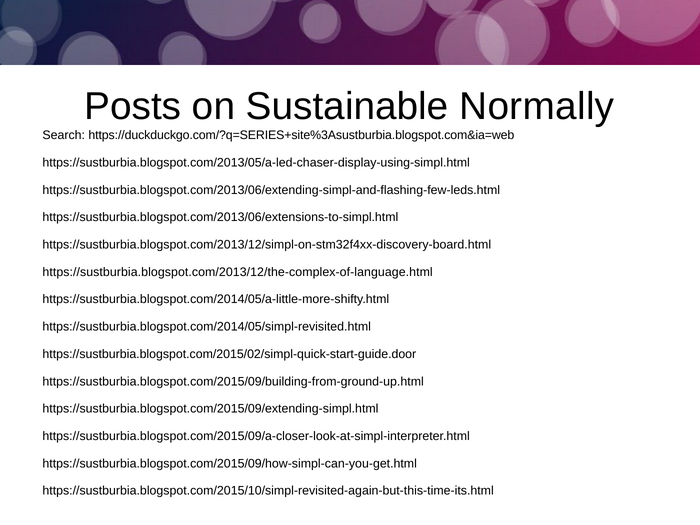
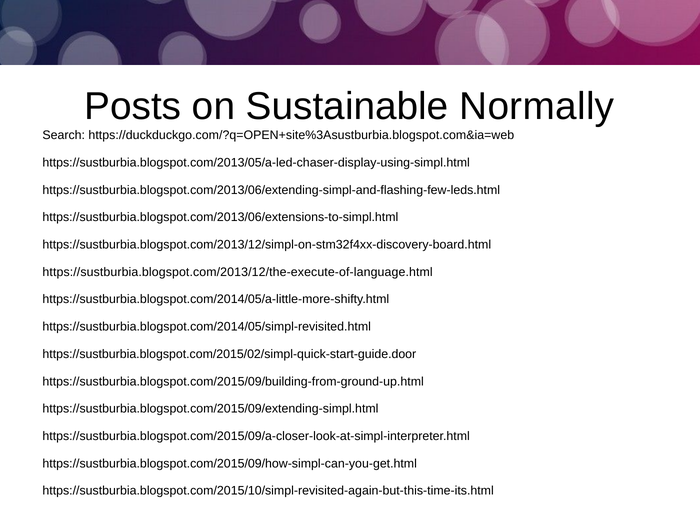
https://duckduckgo.com/?q=SERIES+site%3Asustburbia.blogspot.com&ia=web: https://duckduckgo.com/?q=SERIES+site%3Asustburbia.blogspot.com&ia=web -> https://duckduckgo.com/?q=OPEN+site%3Asustburbia.blogspot.com&ia=web
https://sustburbia.blogspot.com/2013/12/the-complex-of-language.html: https://sustburbia.blogspot.com/2013/12/the-complex-of-language.html -> https://sustburbia.blogspot.com/2013/12/the-execute-of-language.html
